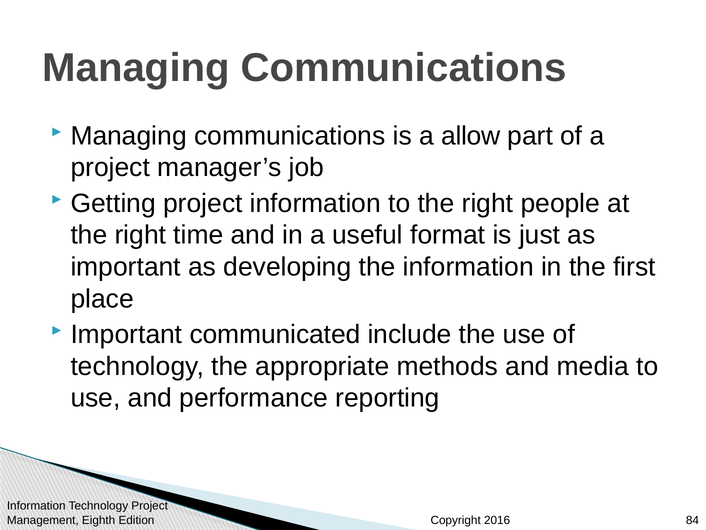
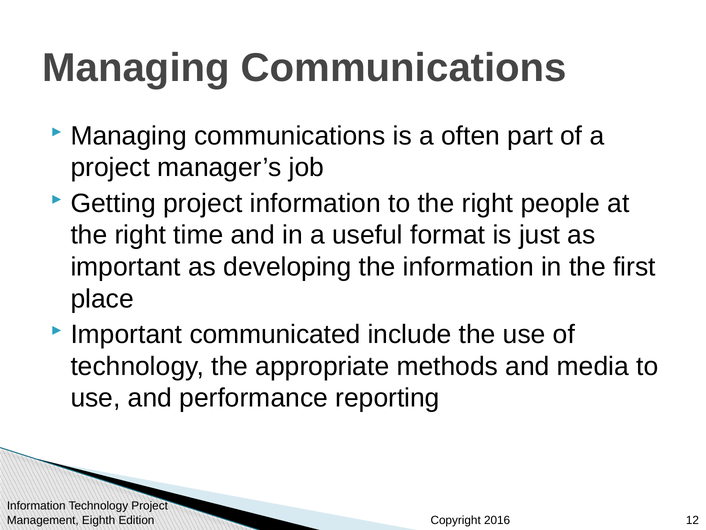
allow: allow -> often
84: 84 -> 12
